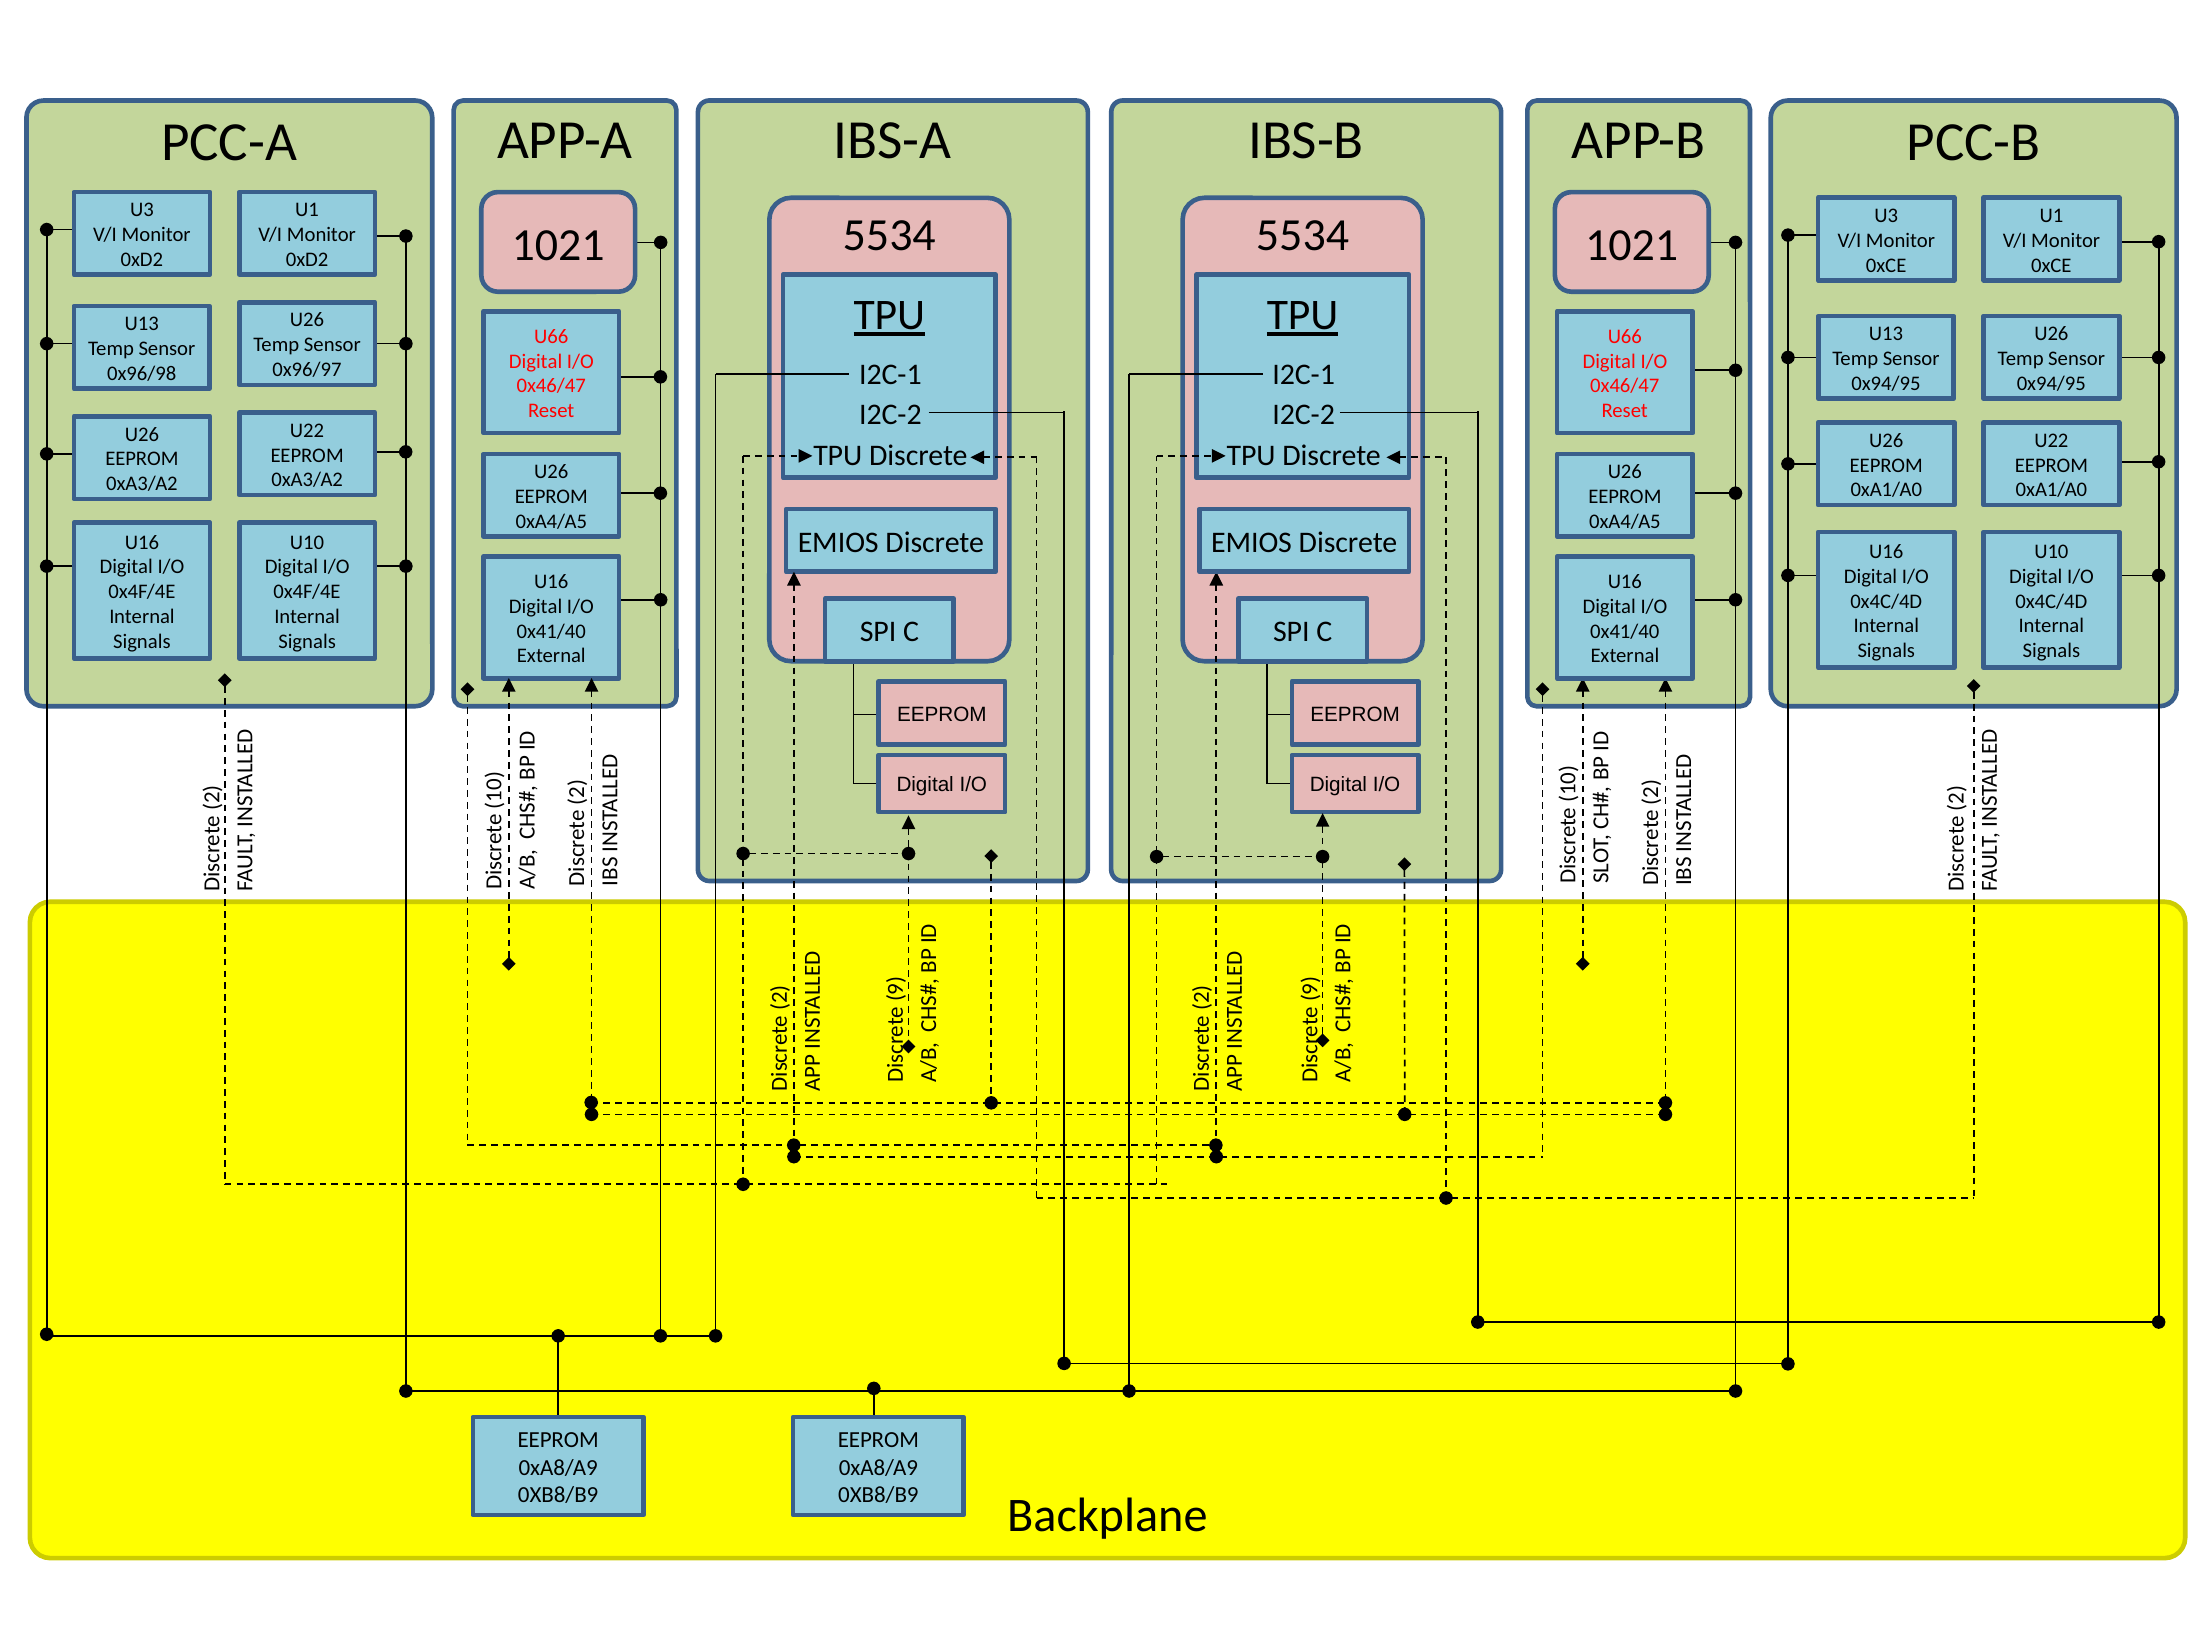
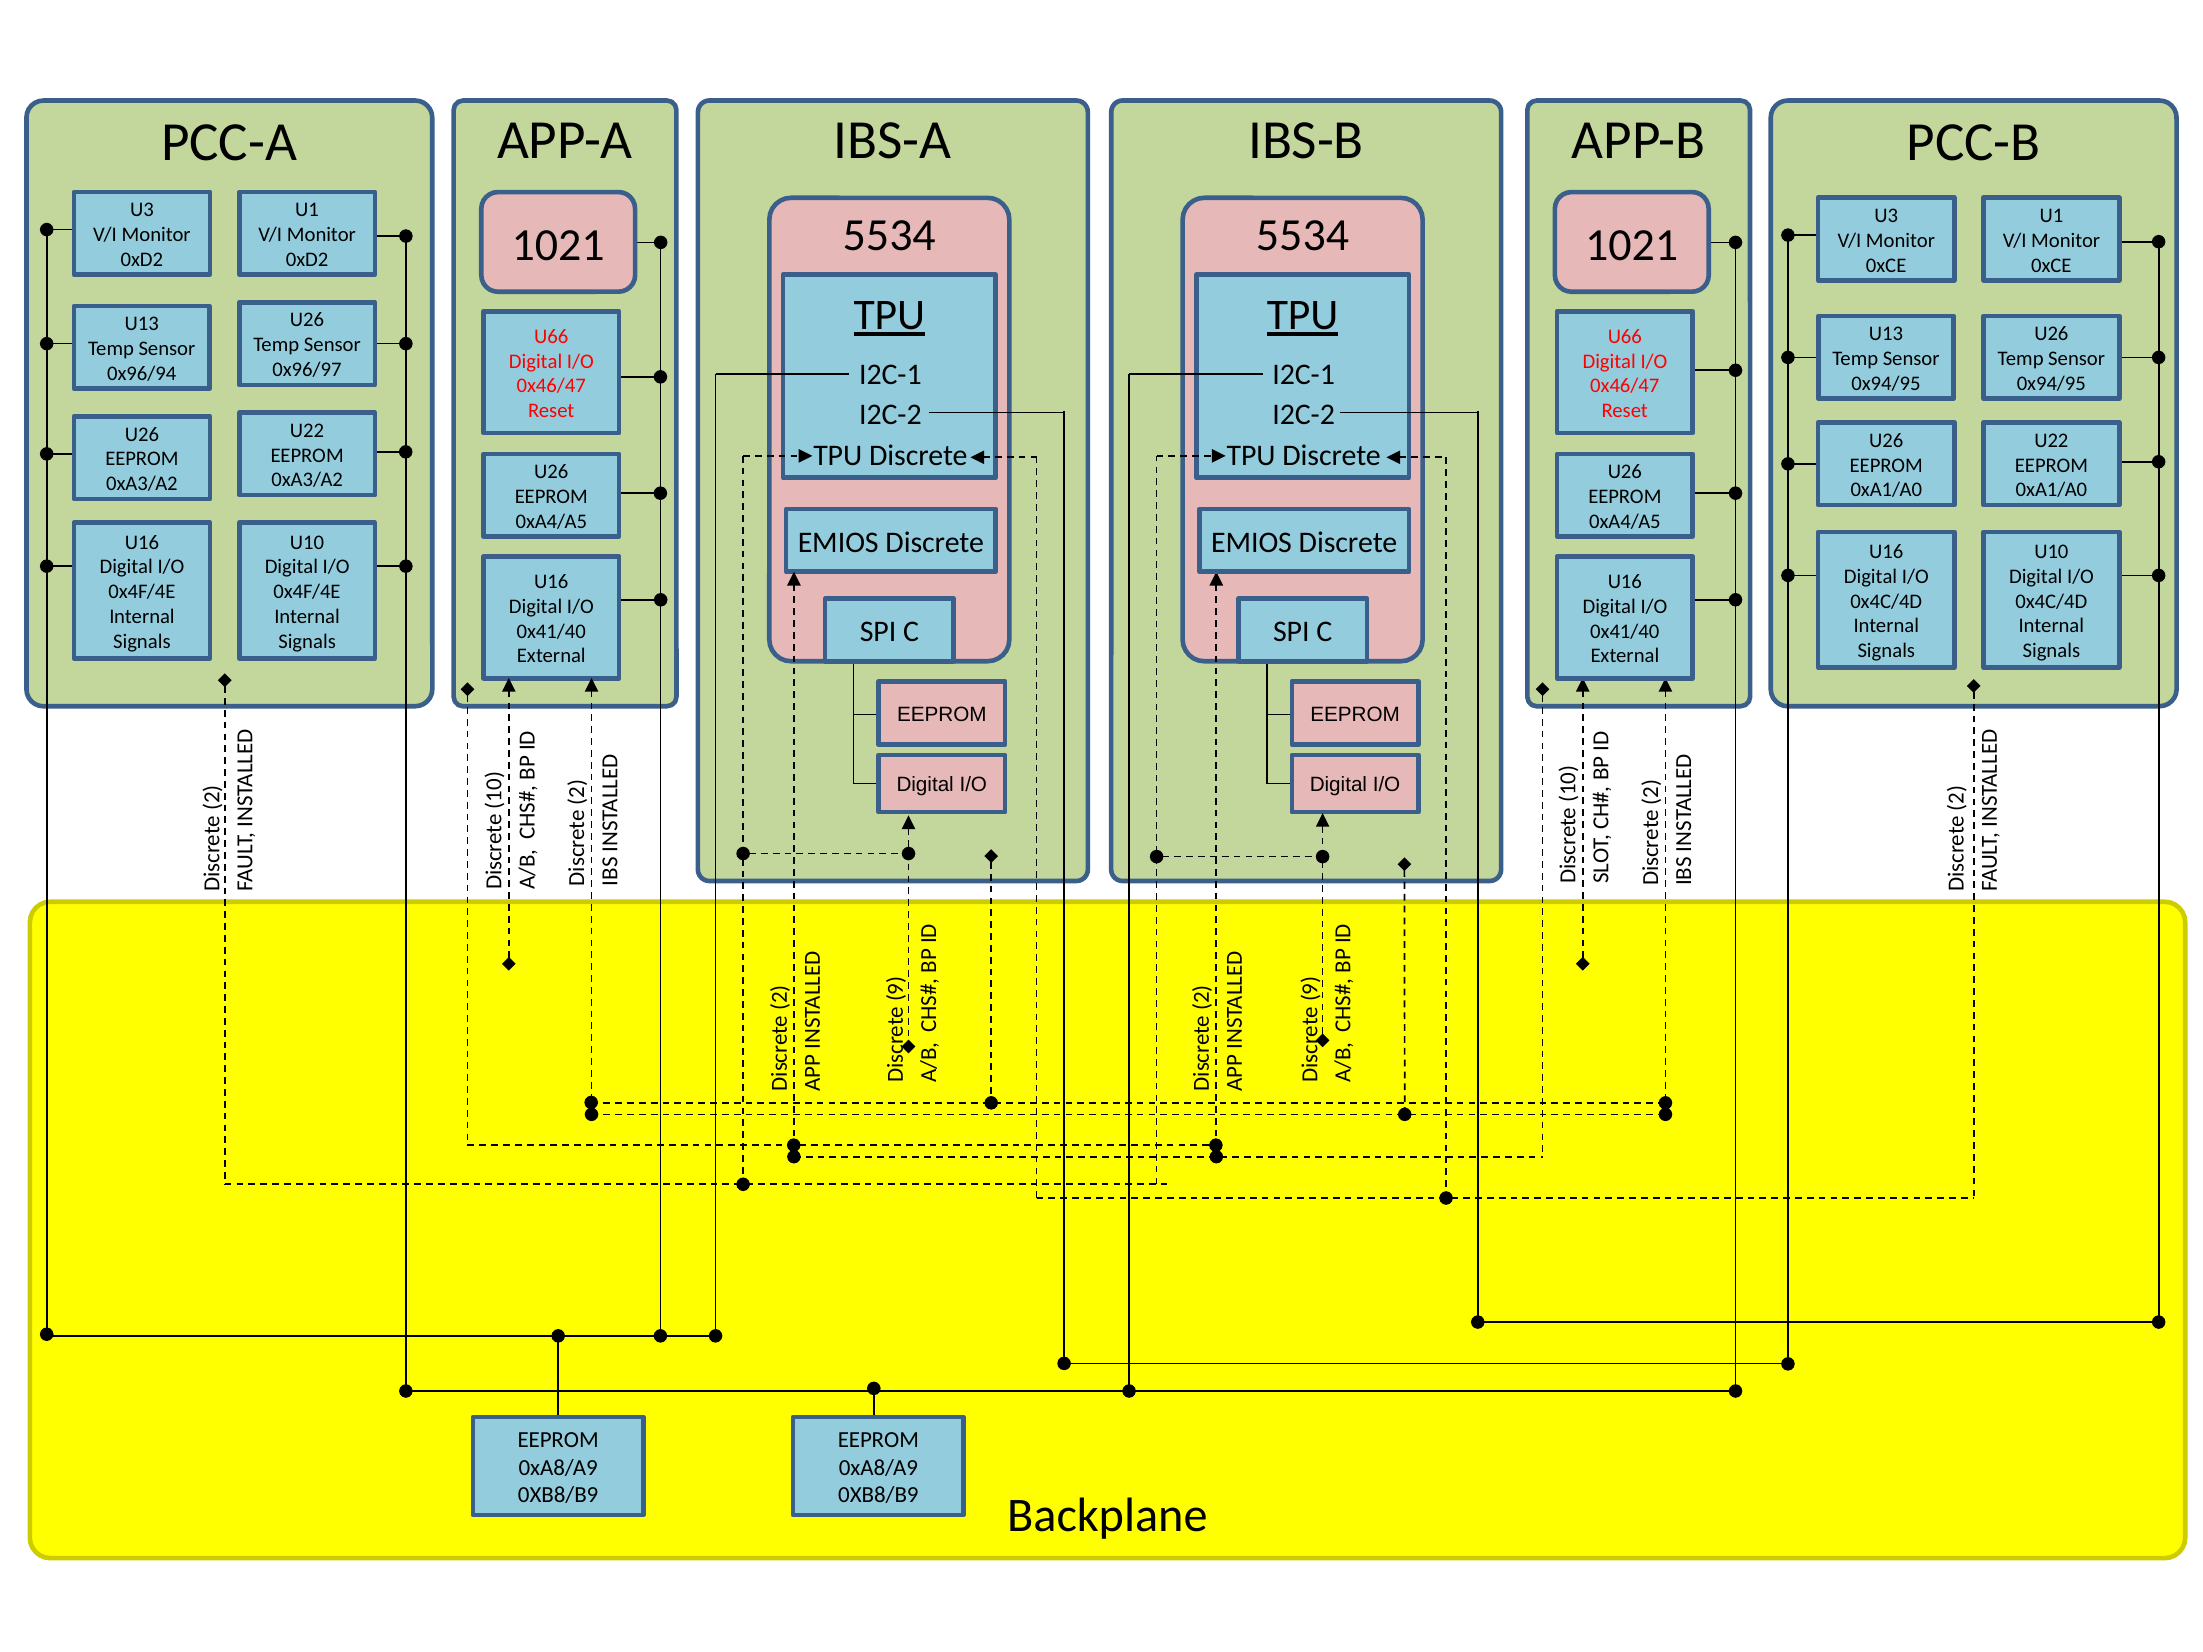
0x96/98: 0x96/98 -> 0x96/94
